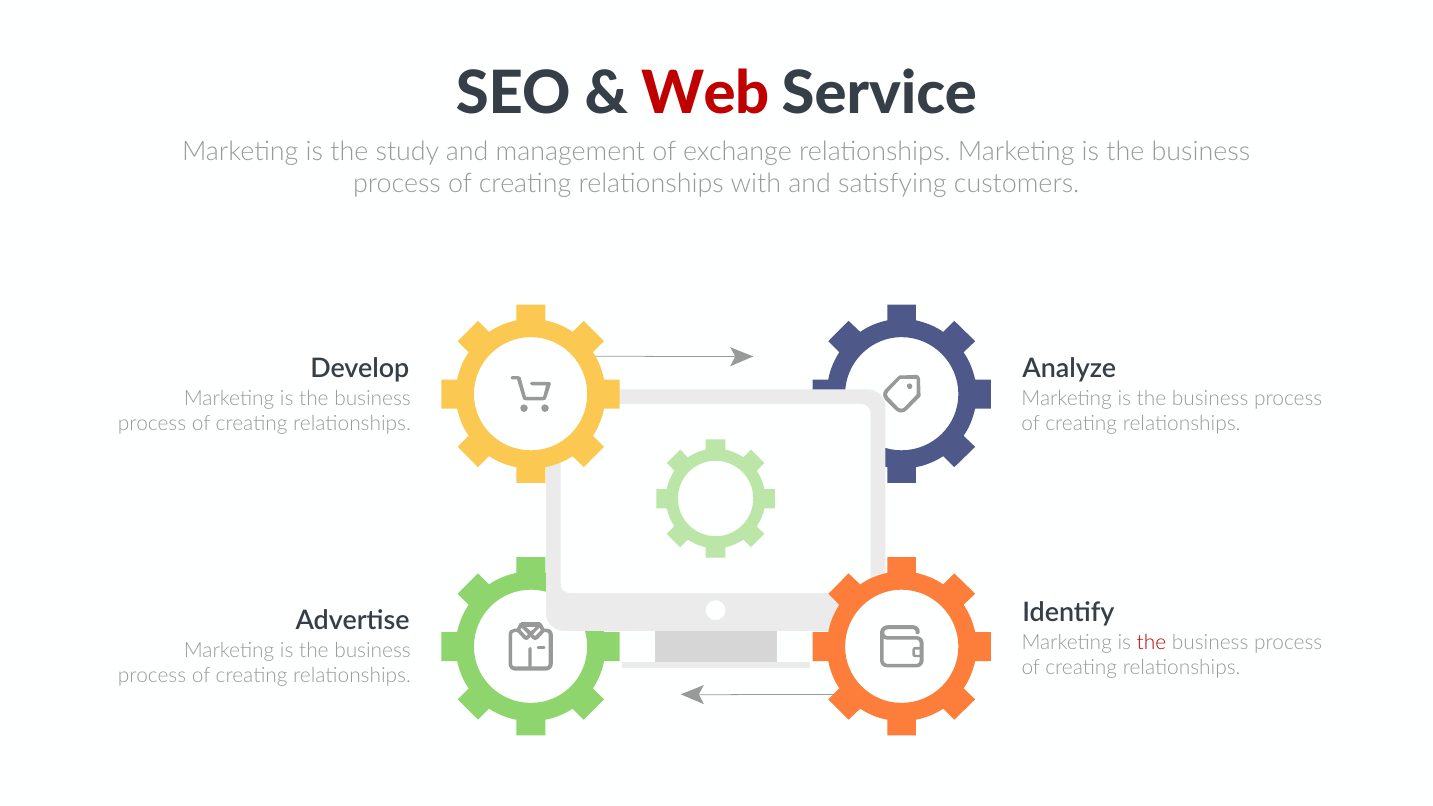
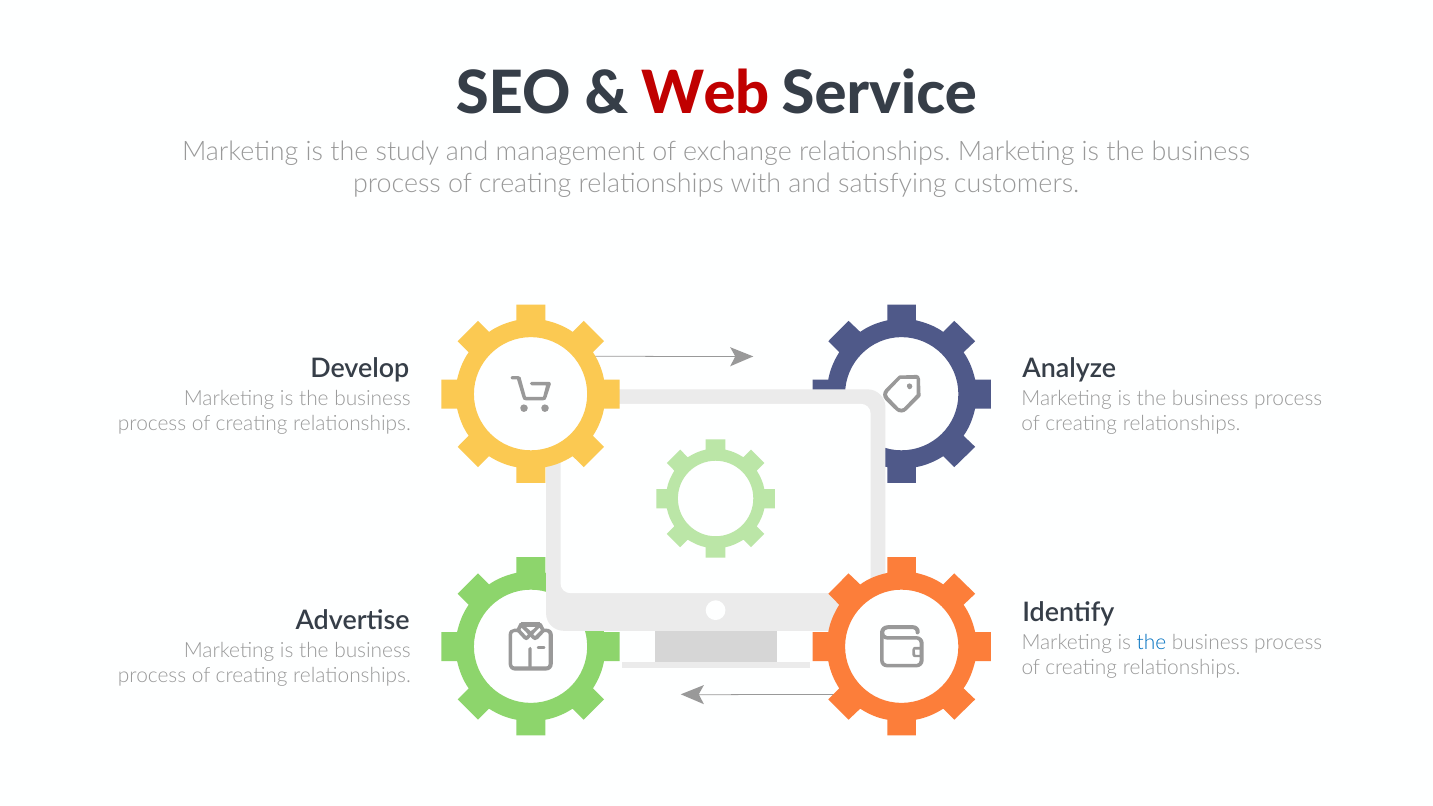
the at (1151, 643) colour: red -> blue
